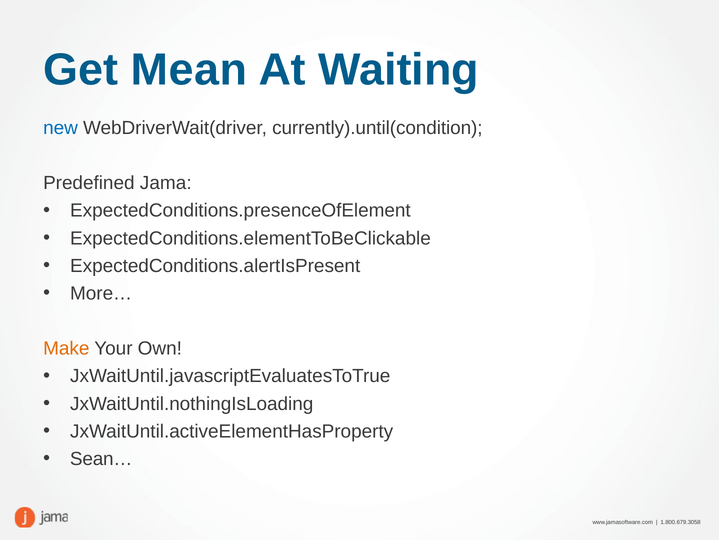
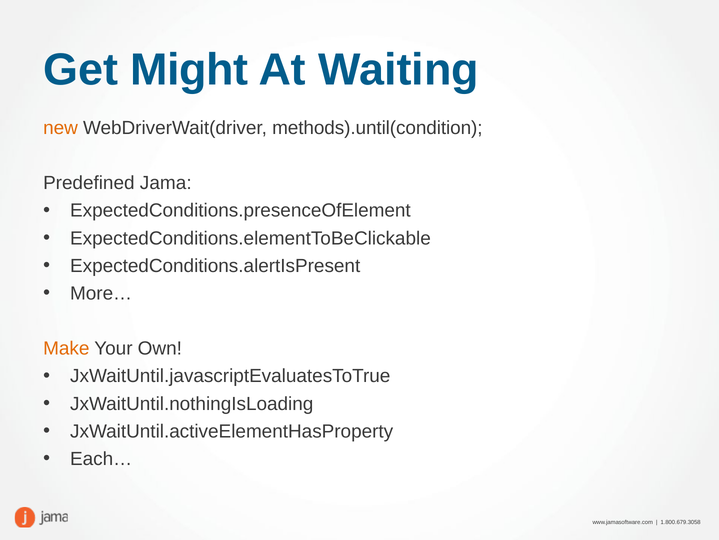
Mean: Mean -> Might
new colour: blue -> orange
currently).until(condition: currently).until(condition -> methods).until(condition
Sean…: Sean… -> Each…
